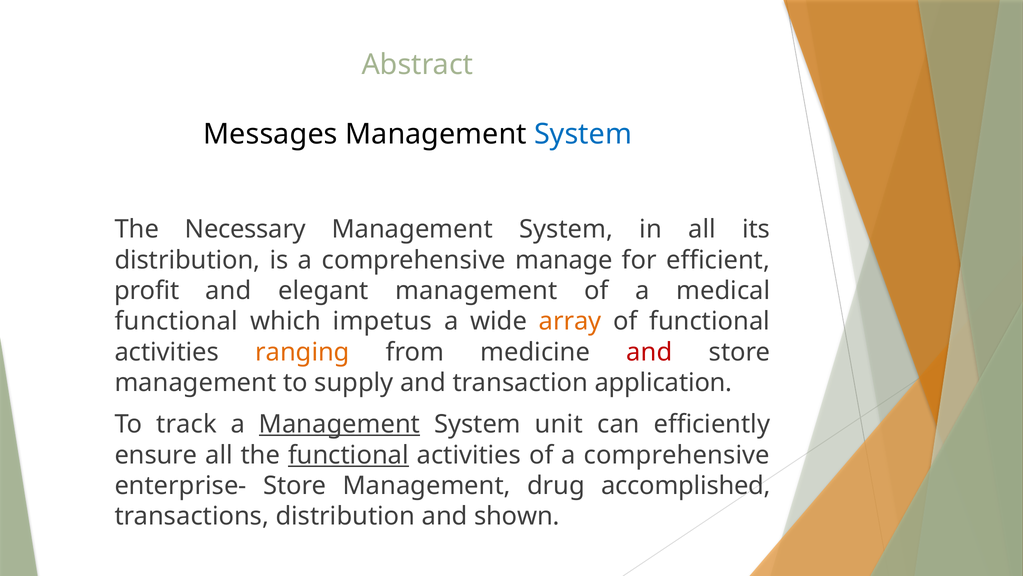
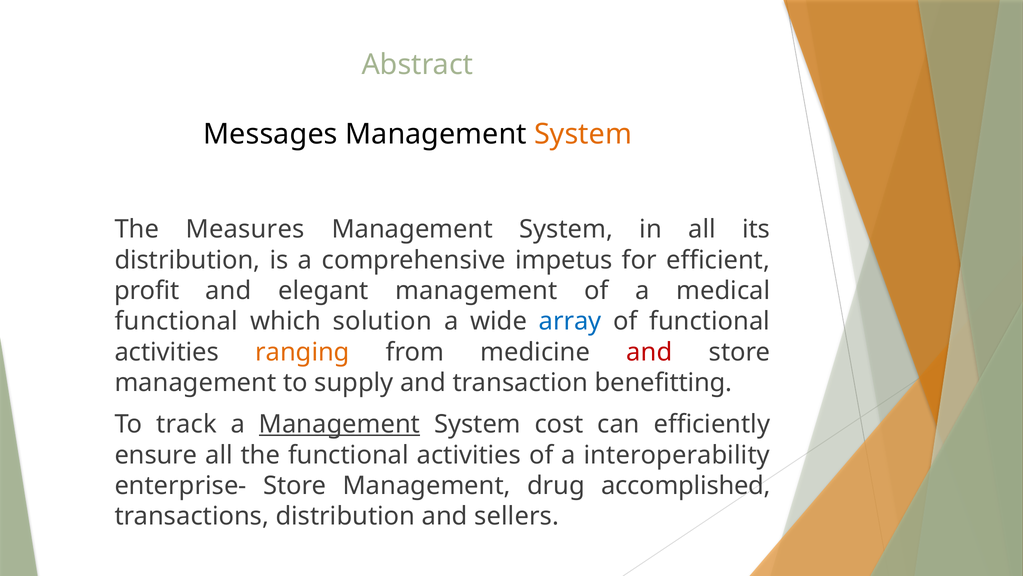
System at (583, 134) colour: blue -> orange
Necessary: Necessary -> Measures
manage: manage -> impetus
impetus: impetus -> solution
array colour: orange -> blue
application: application -> benefitting
unit: unit -> cost
functional at (348, 455) underline: present -> none
of a comprehensive: comprehensive -> interoperability
shown: shown -> sellers
